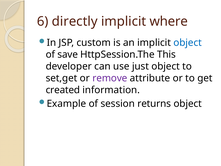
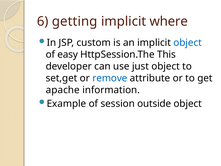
directly: directly -> getting
save: save -> easy
remove colour: purple -> blue
created: created -> apache
returns: returns -> outside
